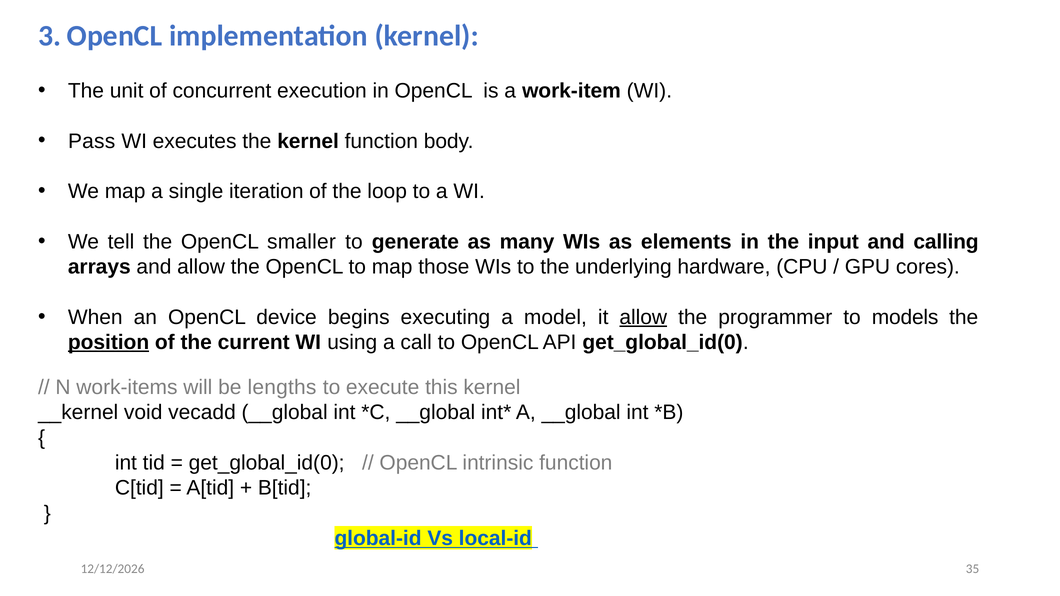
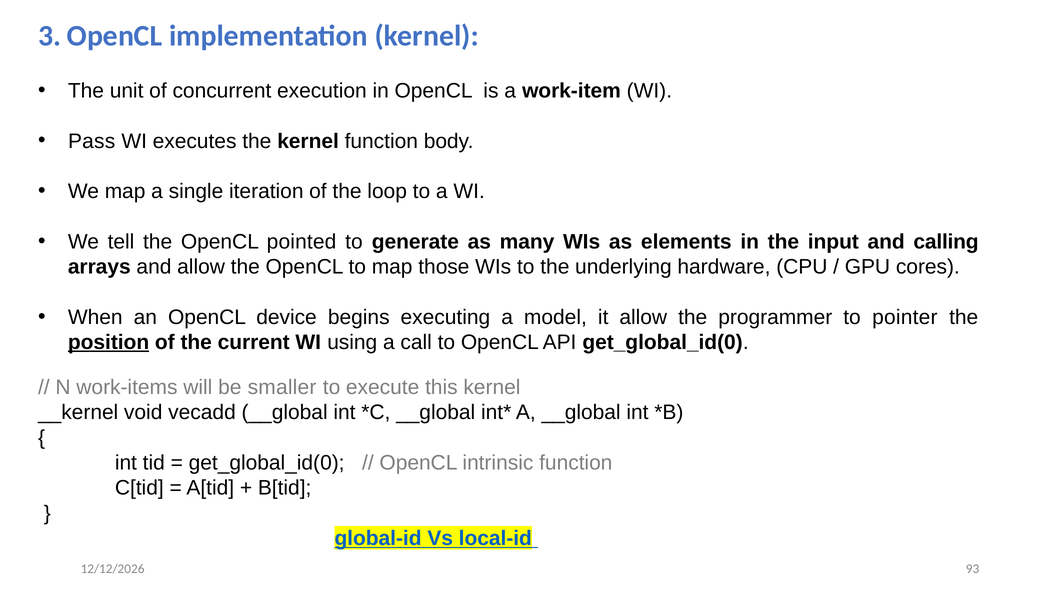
smaller: smaller -> pointed
allow at (643, 317) underline: present -> none
models: models -> pointer
lengths: lengths -> smaller
35: 35 -> 93
